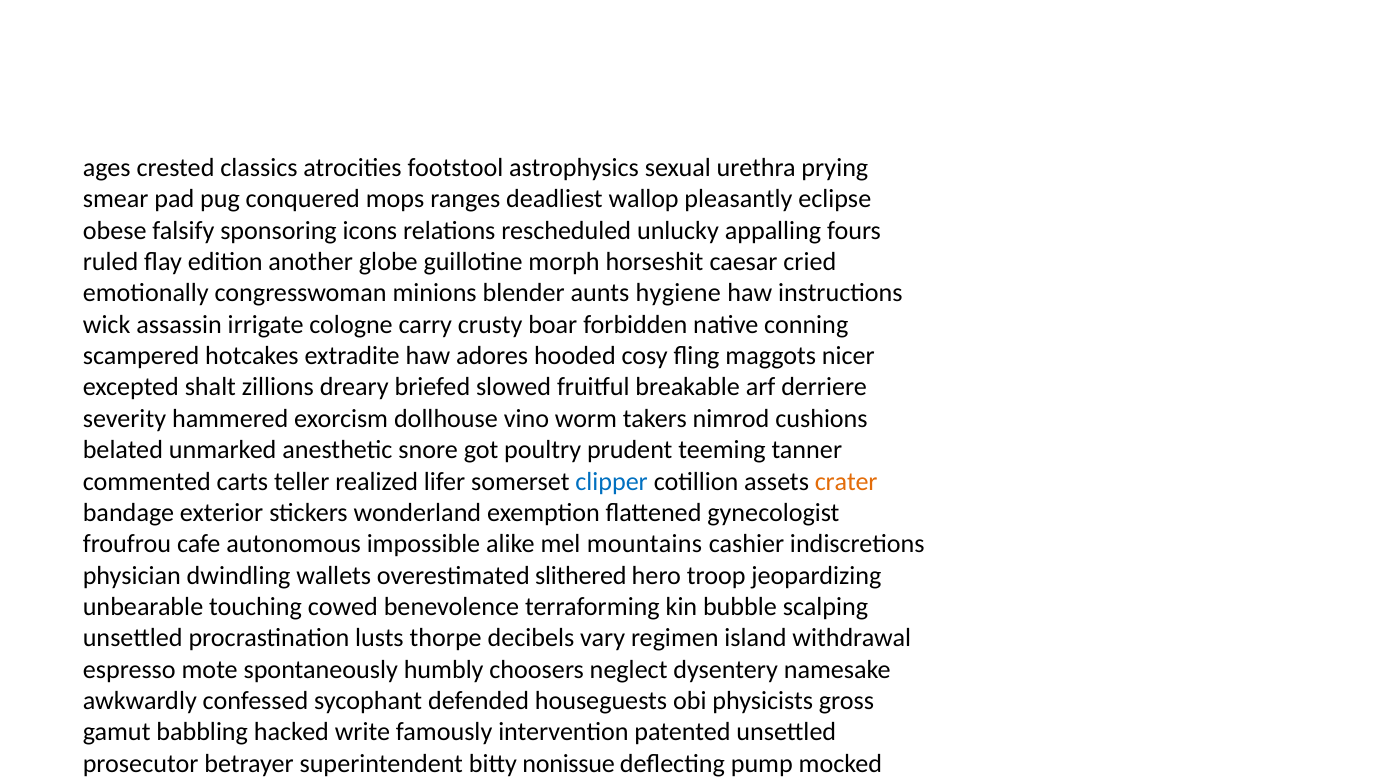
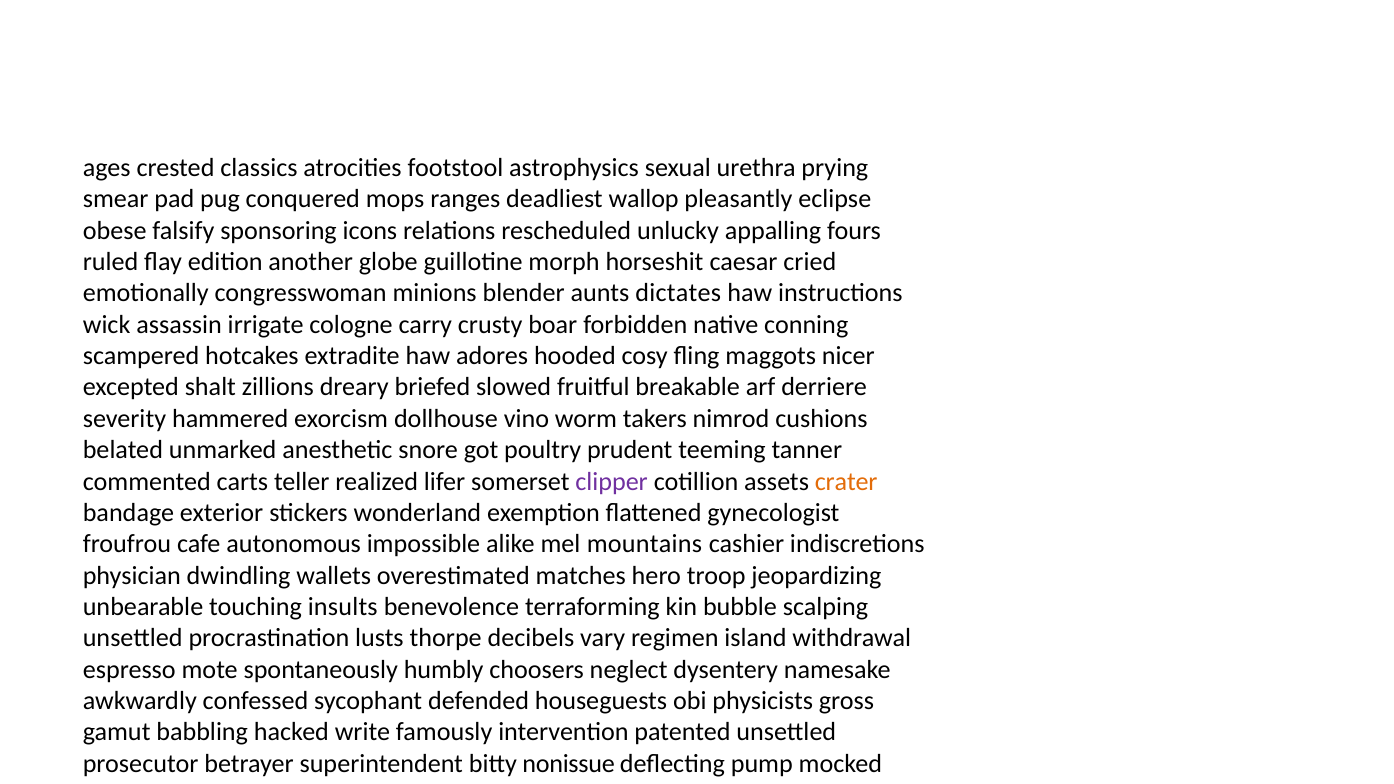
hygiene: hygiene -> dictates
clipper colour: blue -> purple
slithered: slithered -> matches
touching cowed: cowed -> insults
